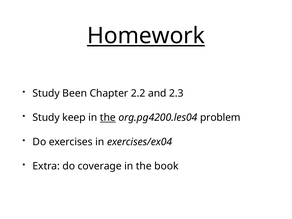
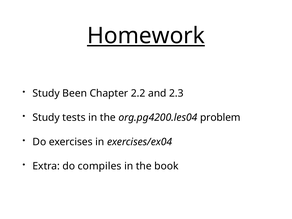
keep: keep -> tests
the at (108, 118) underline: present -> none
coverage: coverage -> compiles
